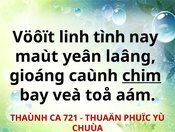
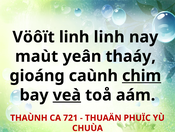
linh tình: tình -> linh
laâng: laâng -> thaáy
veà underline: none -> present
